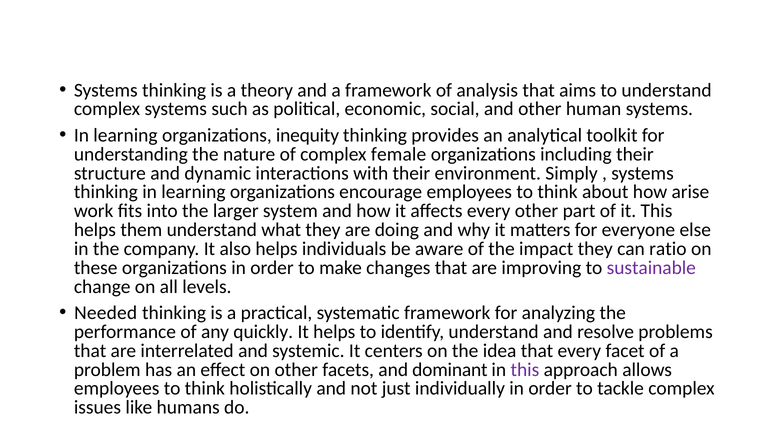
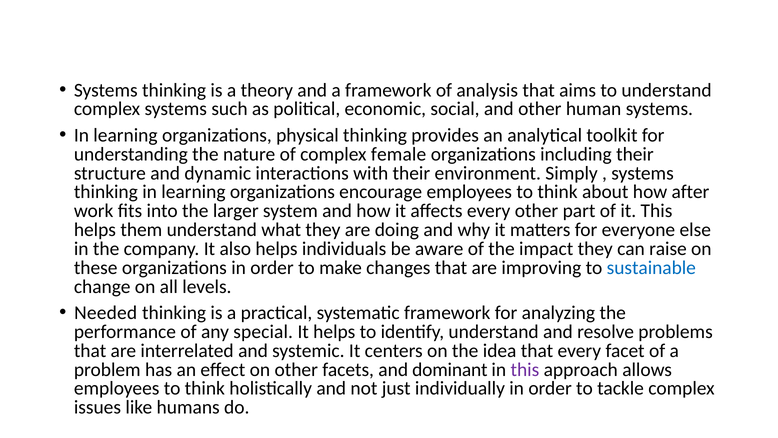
inequity: inequity -> physical
arise: arise -> after
ratio: ratio -> raise
sustainable colour: purple -> blue
quickly: quickly -> special
